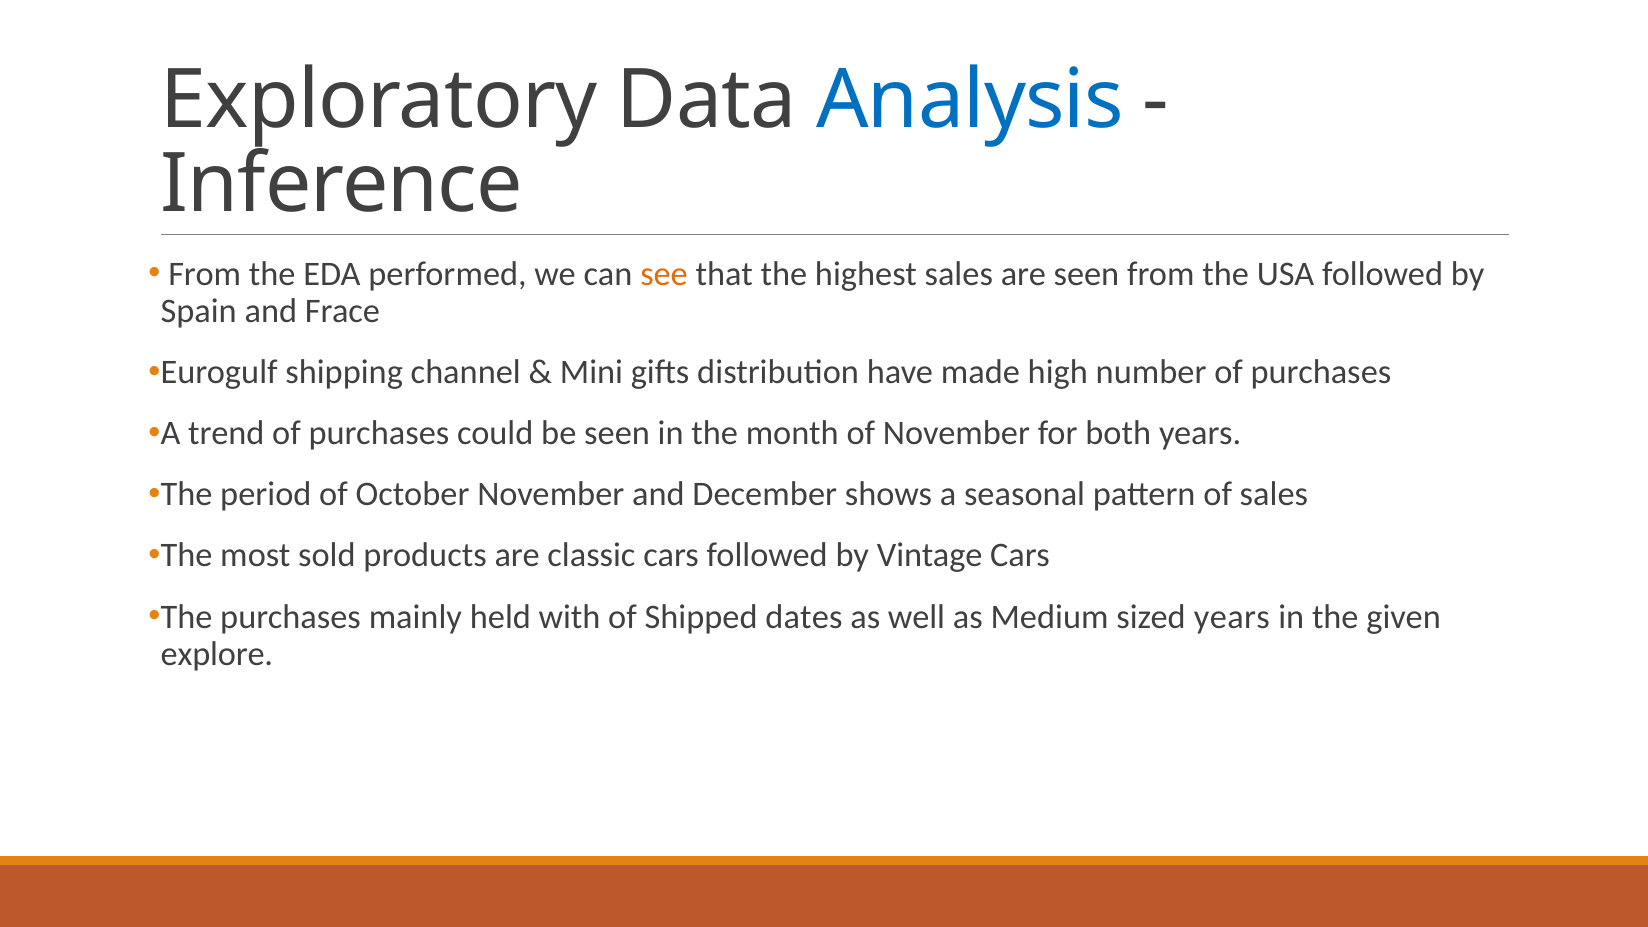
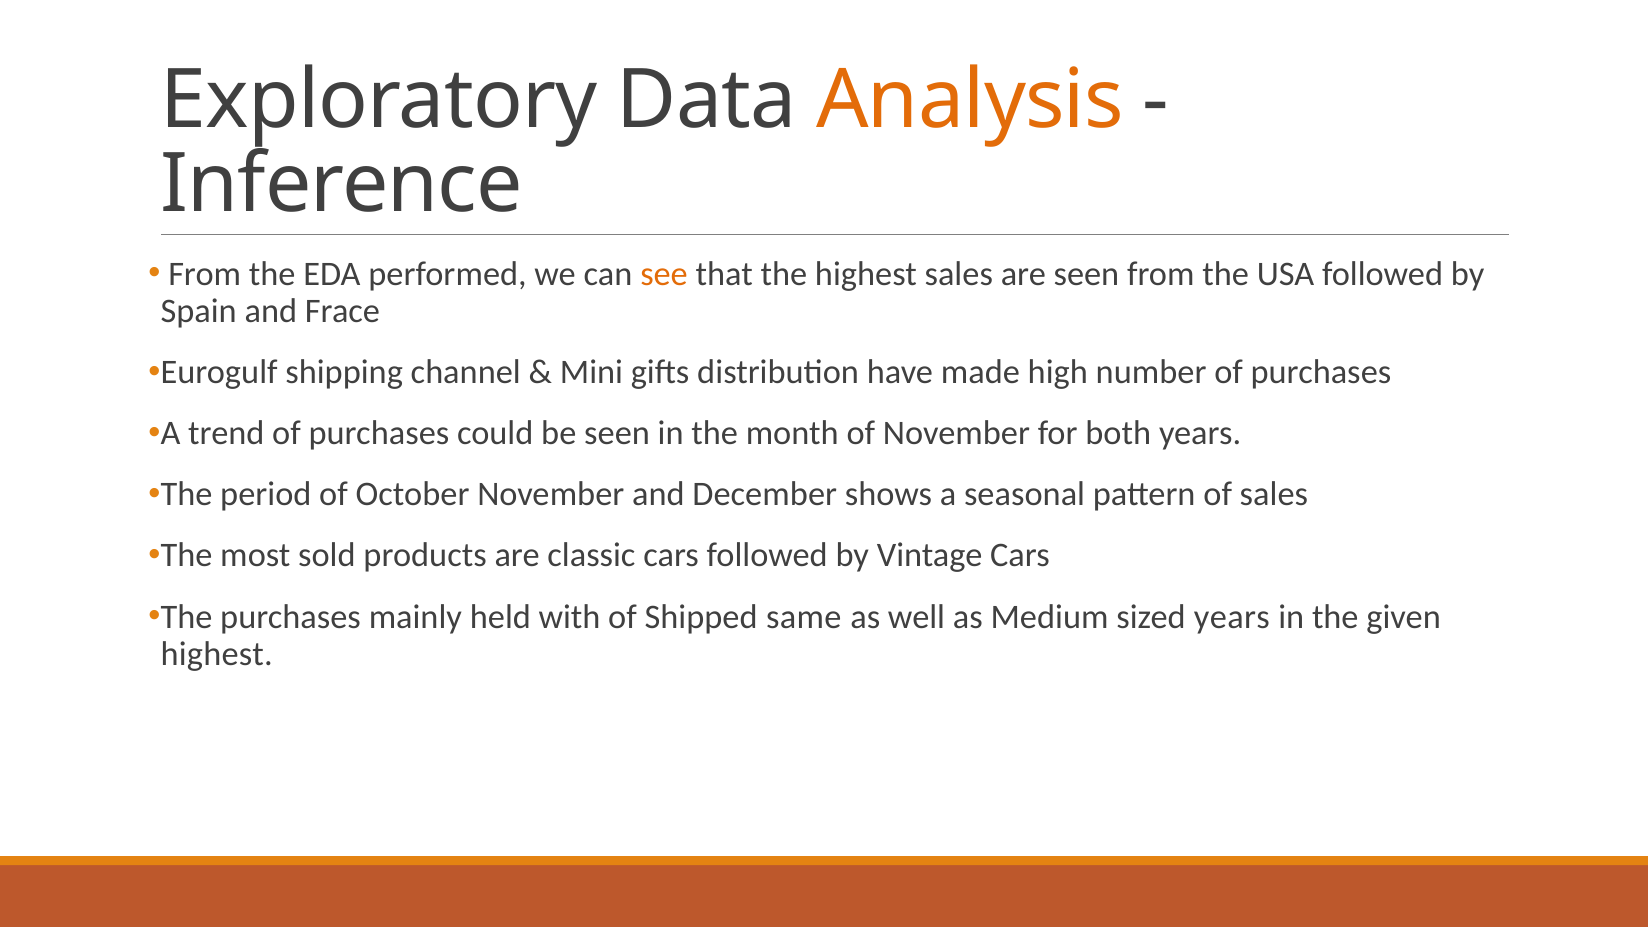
Analysis colour: blue -> orange
dates: dates -> same
explore at (217, 654): explore -> highest
